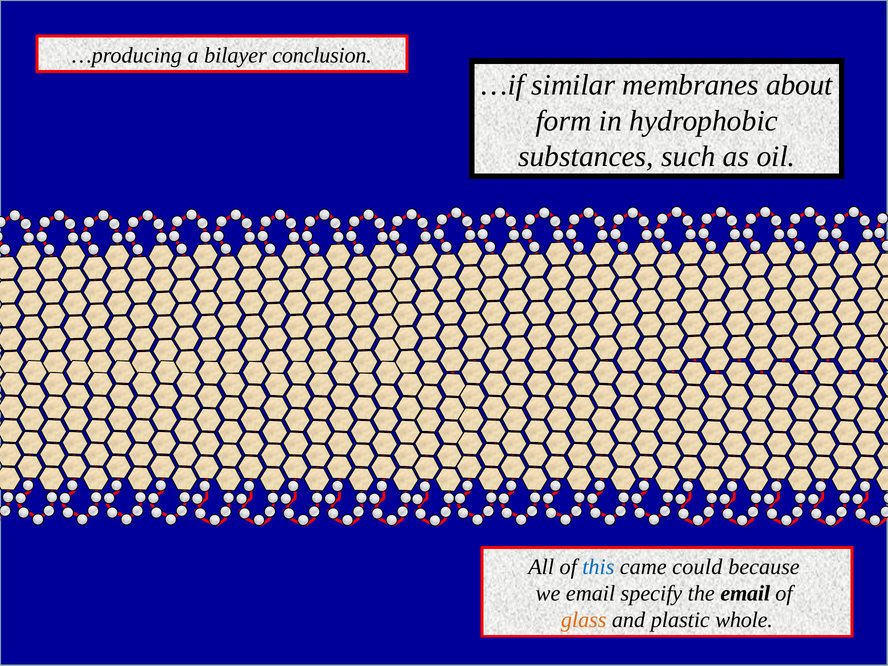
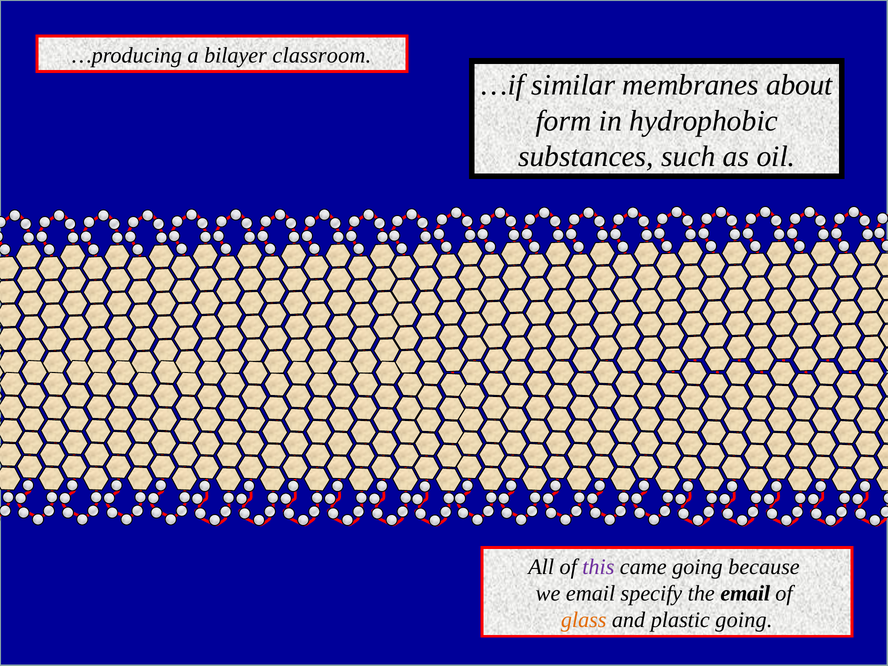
conclusion: conclusion -> classroom
this colour: blue -> purple
came could: could -> going
plastic whole: whole -> going
